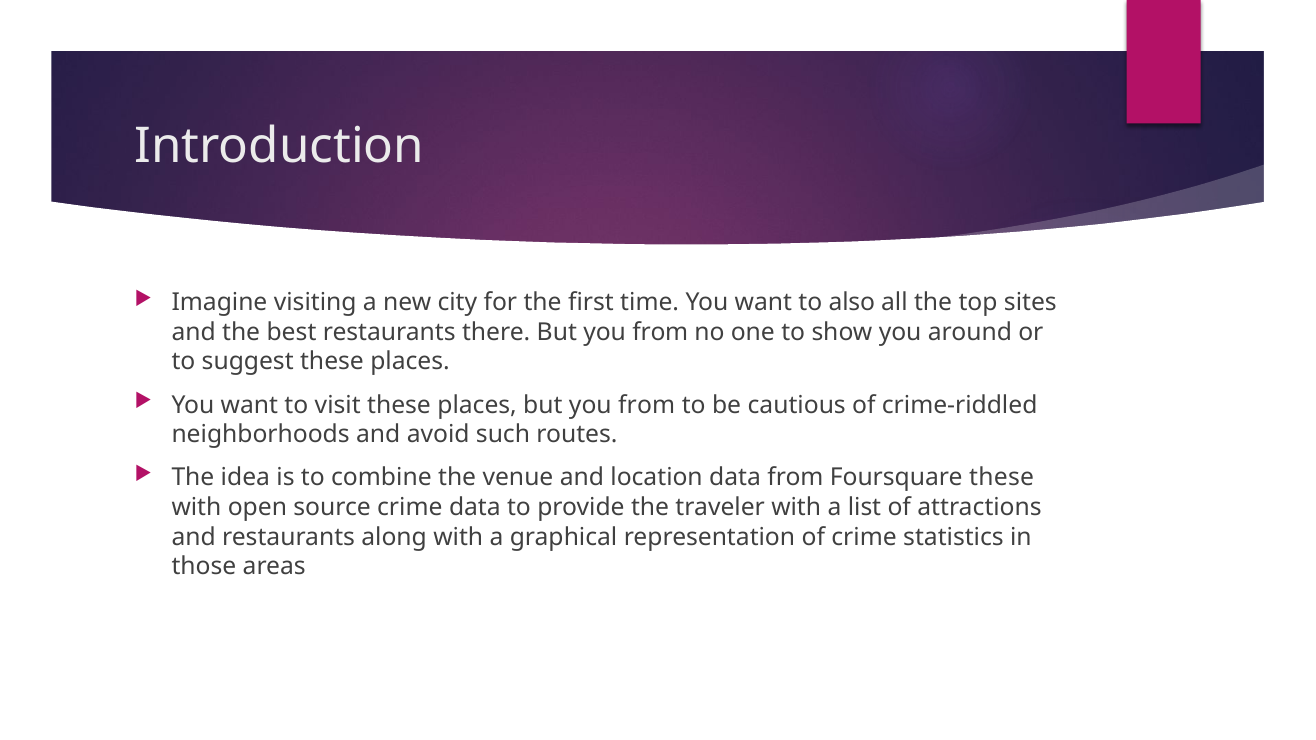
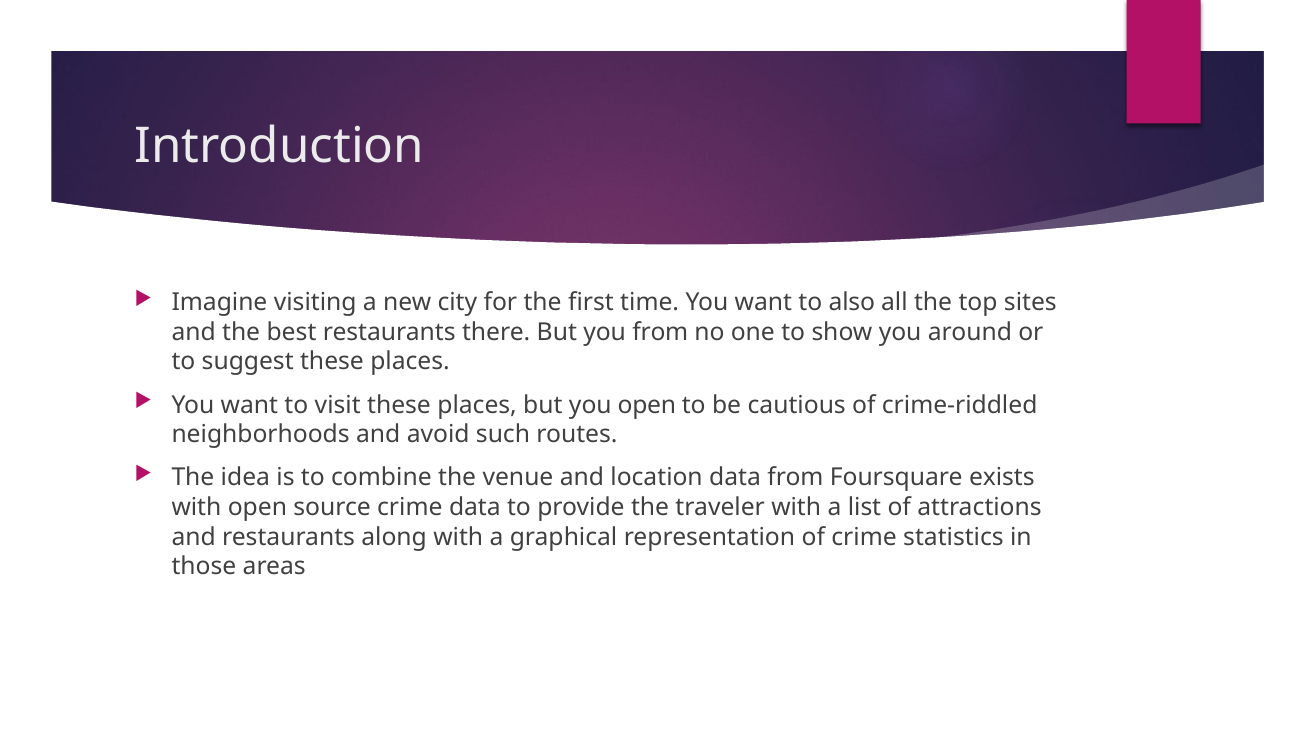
places but you from: from -> open
Foursquare these: these -> exists
